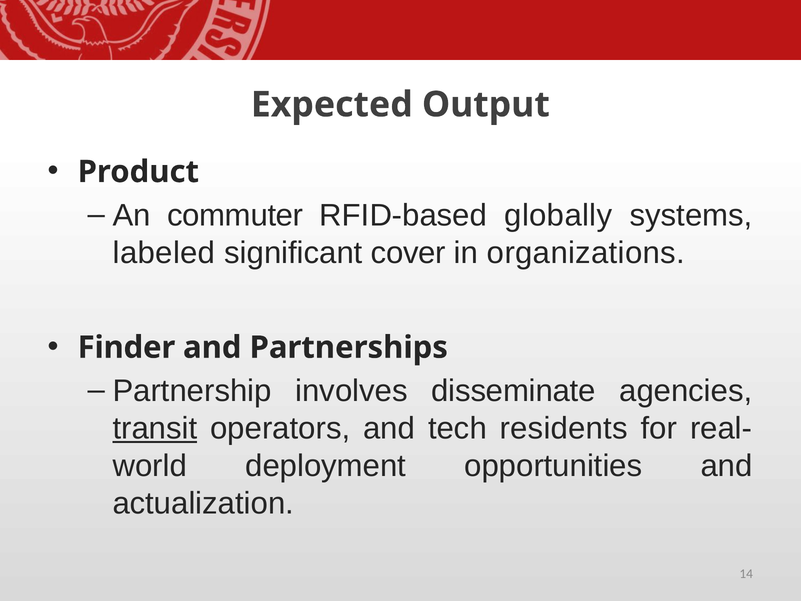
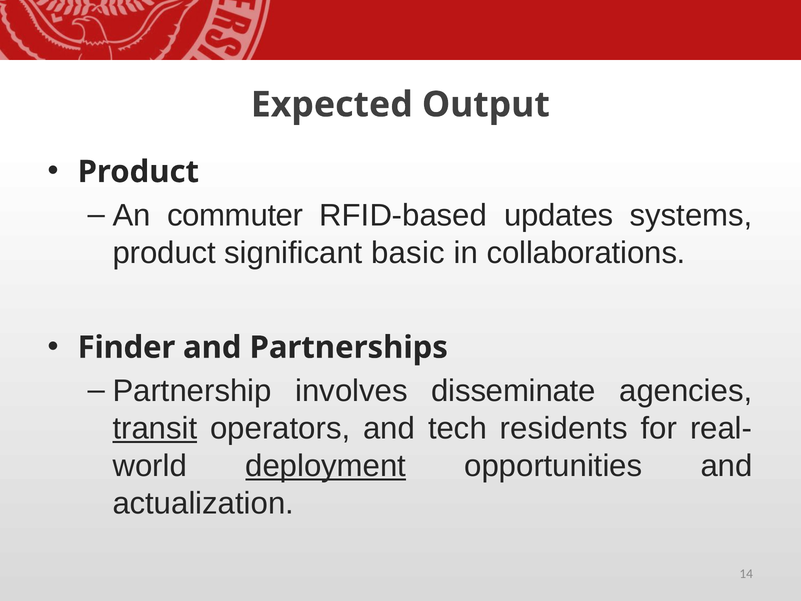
globally: globally -> updates
labeled at (164, 253): labeled -> product
cover: cover -> basic
organizations: organizations -> collaborations
deployment underline: none -> present
